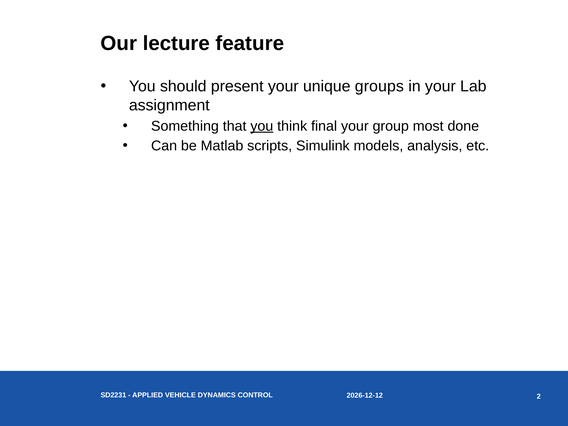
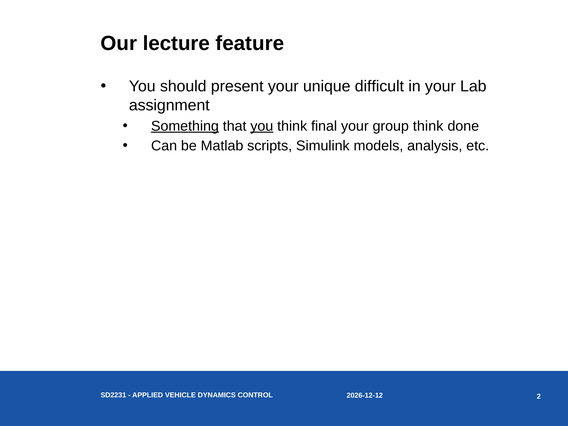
groups: groups -> difficult
Something underline: none -> present
group most: most -> think
